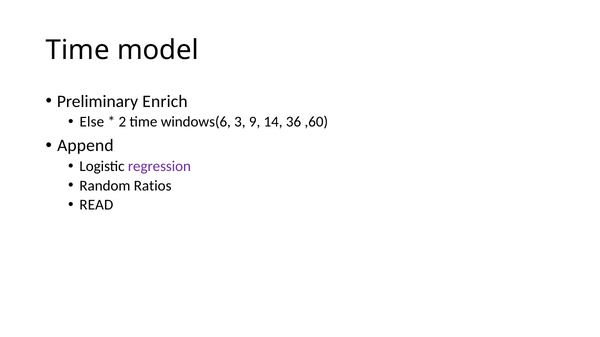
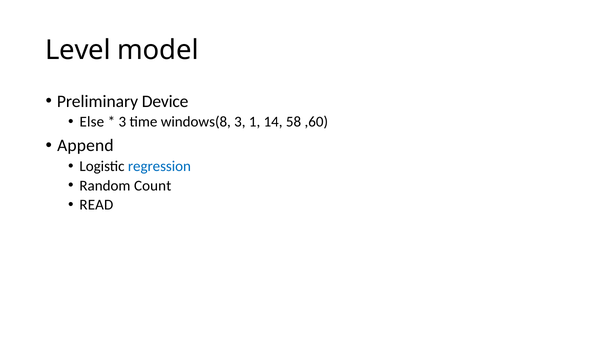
Time at (78, 50): Time -> Level
Enrich: Enrich -> Device
2 at (122, 122): 2 -> 3
windows(6: windows(6 -> windows(8
9: 9 -> 1
36: 36 -> 58
regression colour: purple -> blue
Ratios: Ratios -> Count
